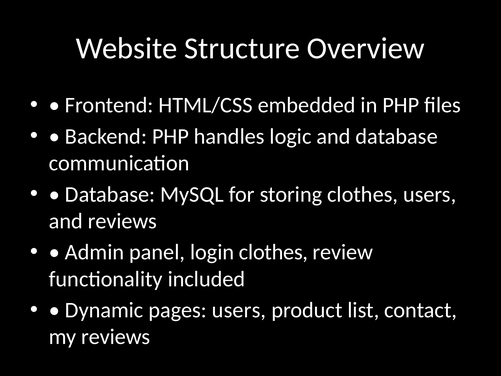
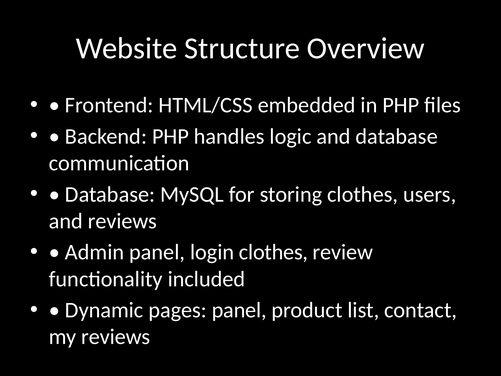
pages users: users -> panel
